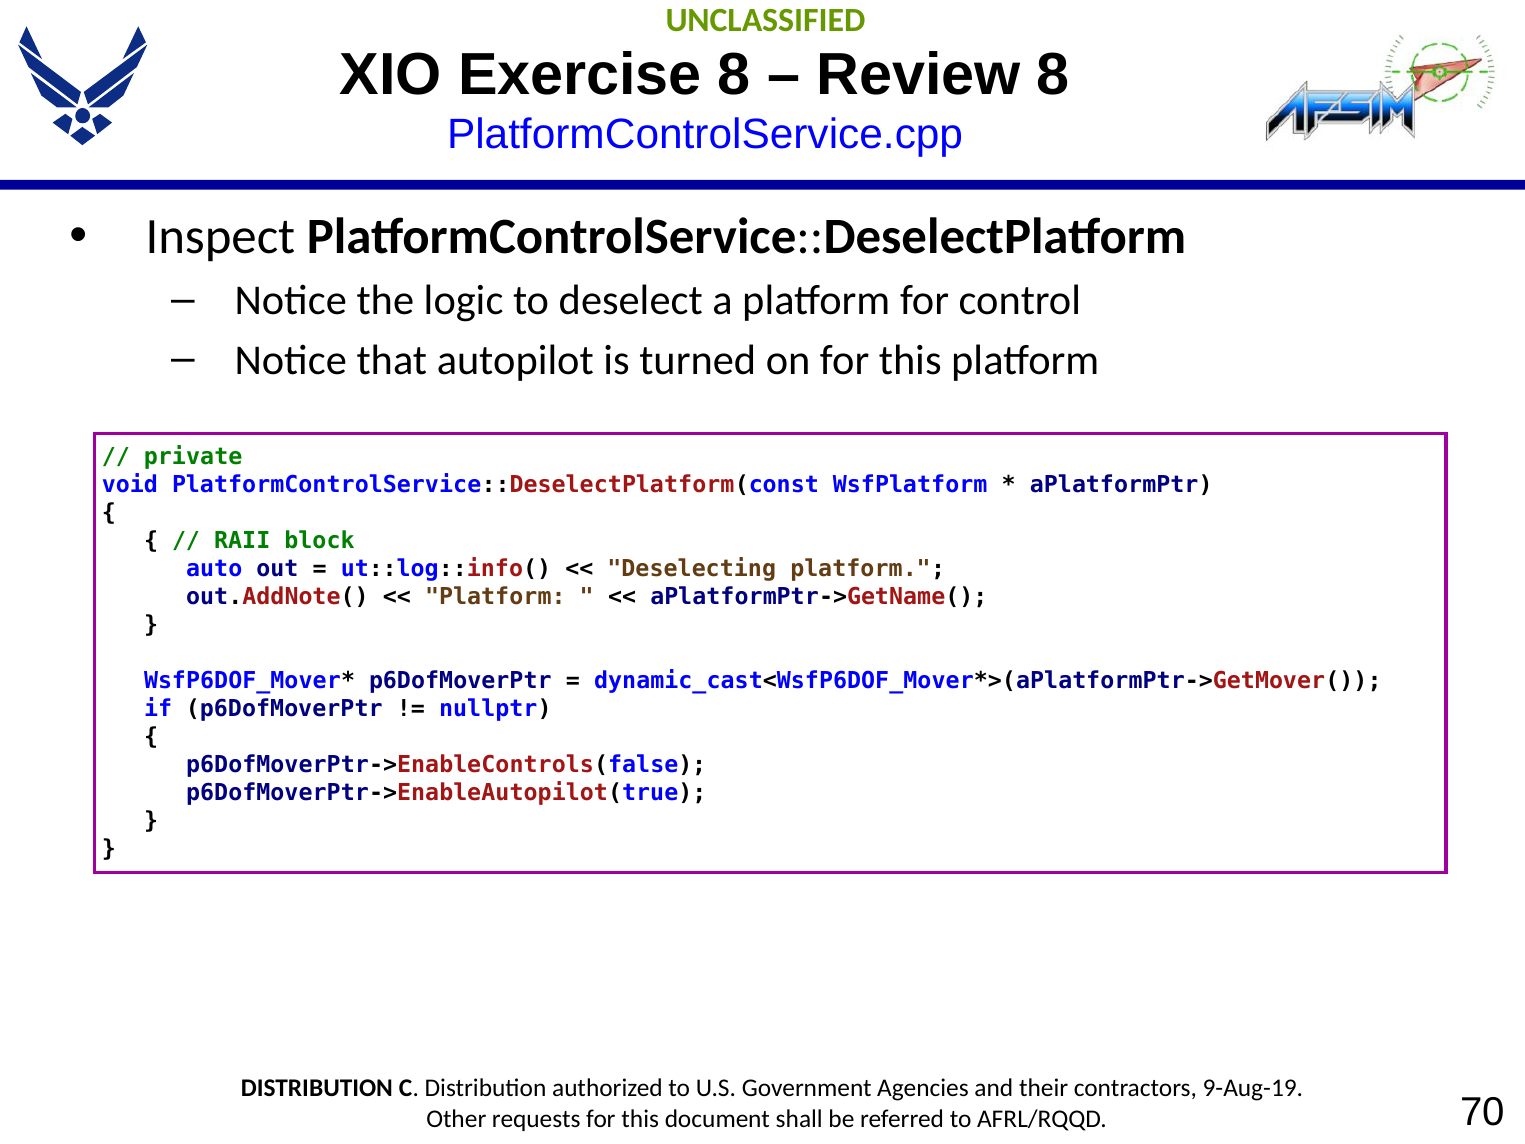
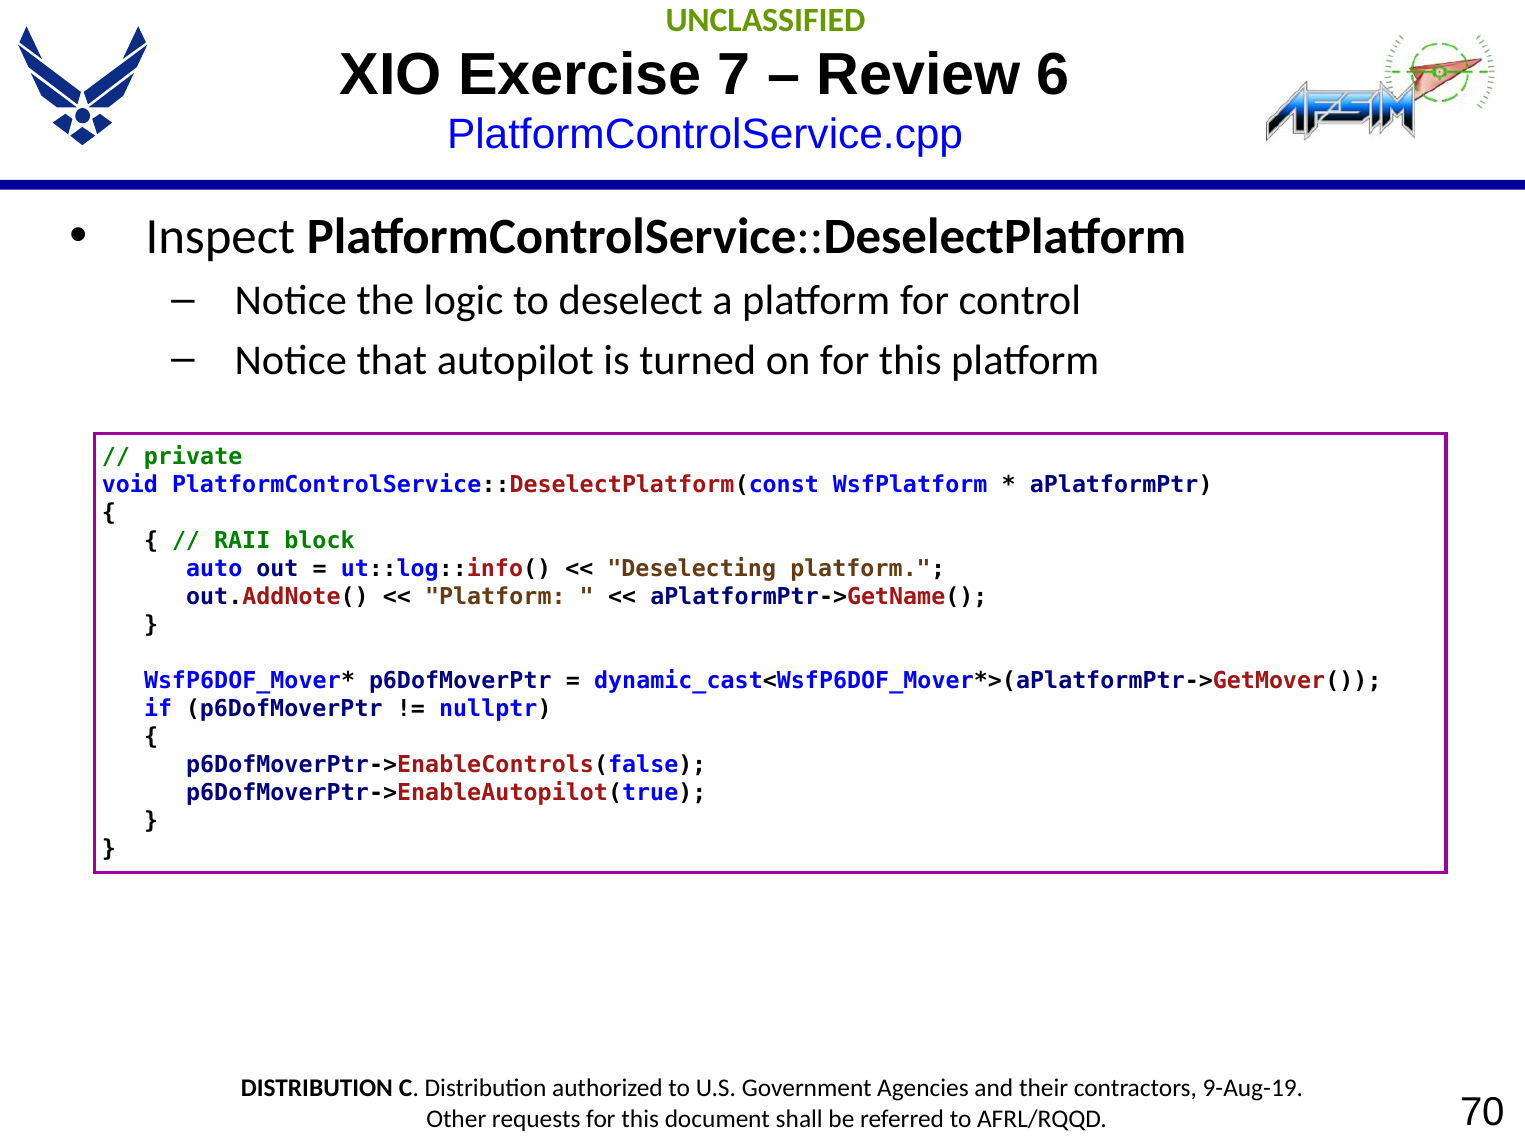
Exercise 8: 8 -> 7
Review 8: 8 -> 6
